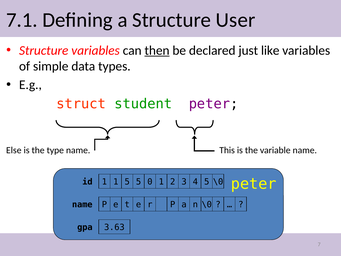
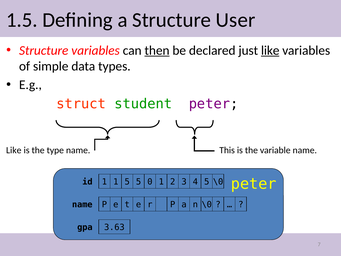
7.1: 7.1 -> 1.5
like at (270, 50) underline: none -> present
Else at (14, 150): Else -> Like
